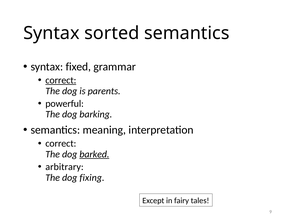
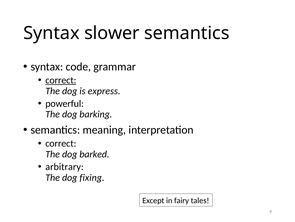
sorted: sorted -> slower
fixed: fixed -> code
parents: parents -> express
barked underline: present -> none
